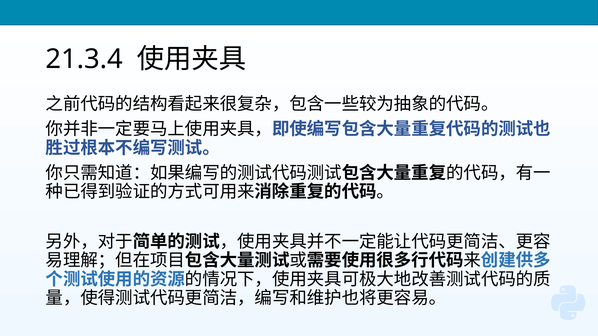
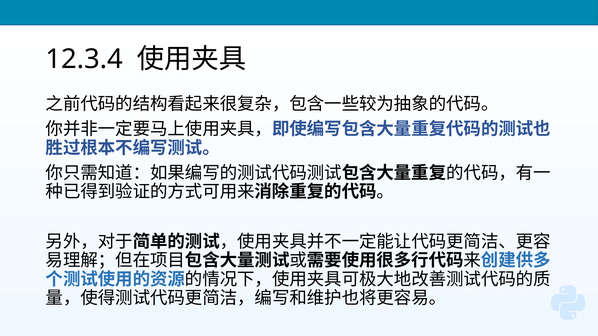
21.3.4: 21.3.4 -> 12.3.4
